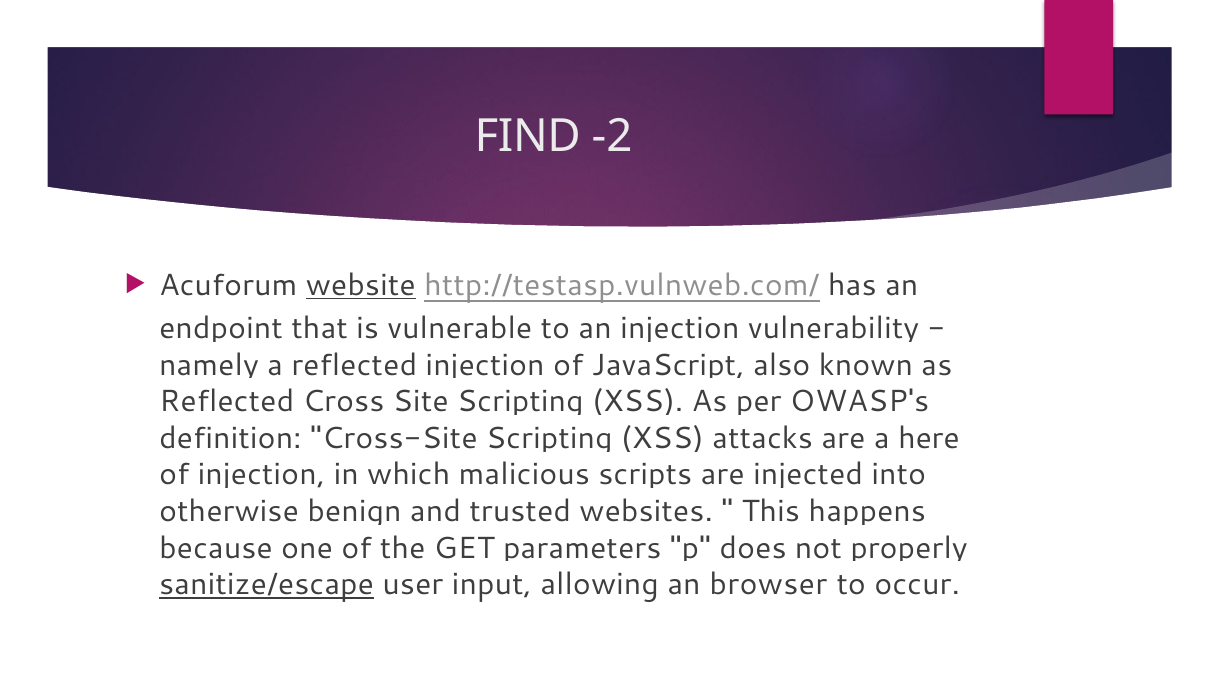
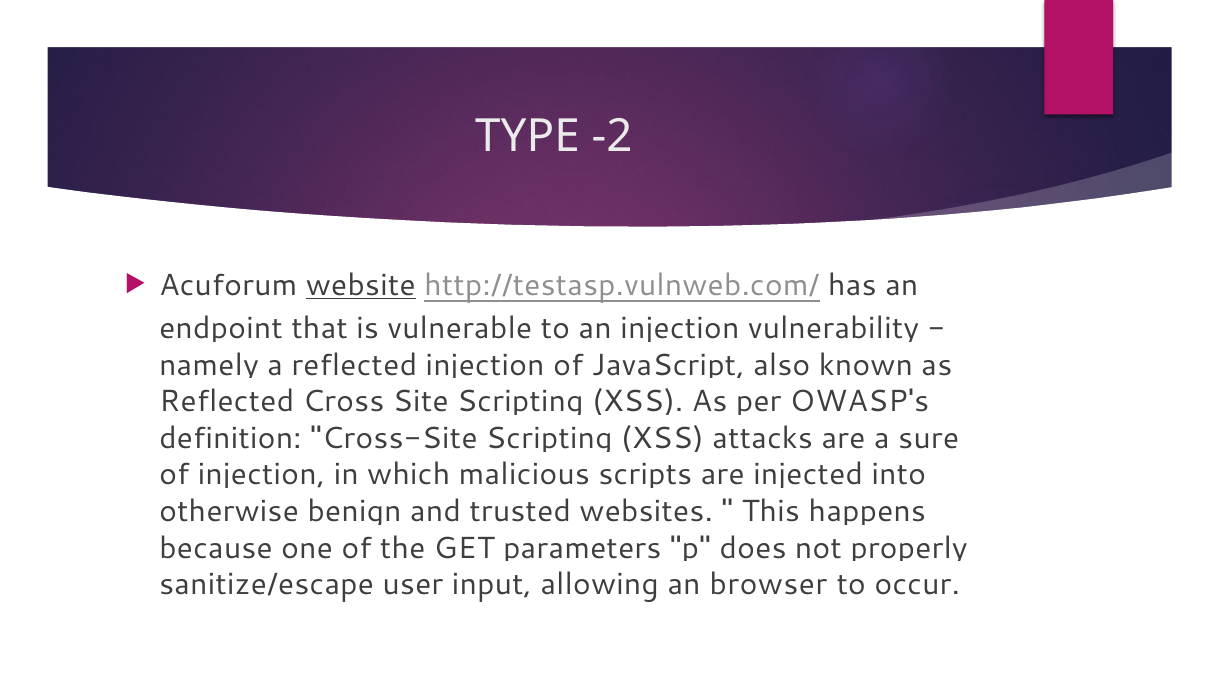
FIND: FIND -> TYPE
here: here -> sure
sanitize/escape underline: present -> none
